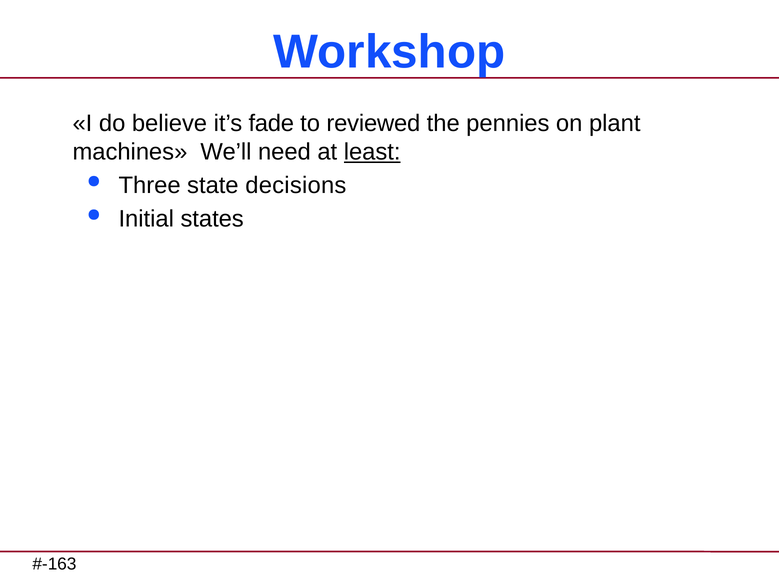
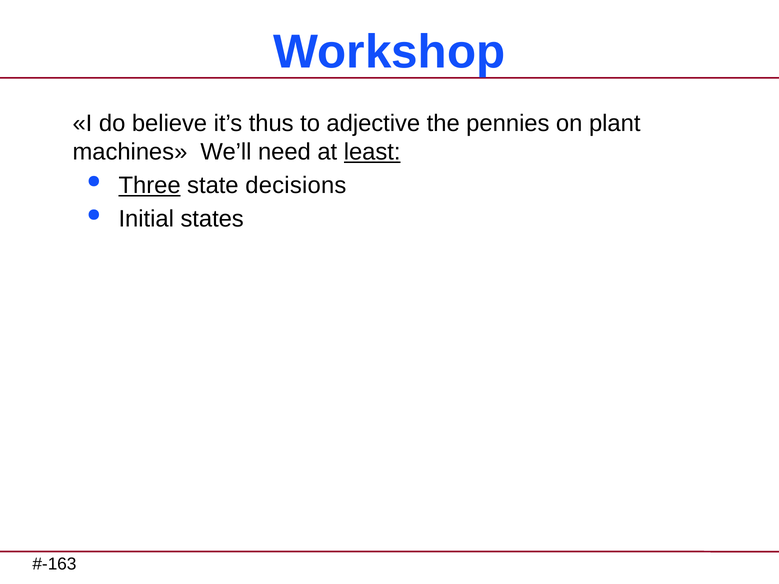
fade: fade -> thus
reviewed: reviewed -> adjective
Three underline: none -> present
